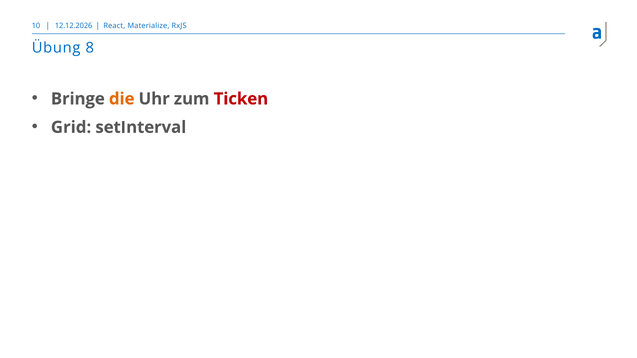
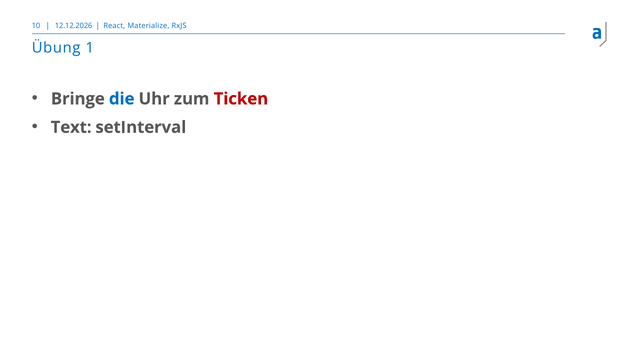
8: 8 -> 1
die colour: orange -> blue
Grid: Grid -> Text
